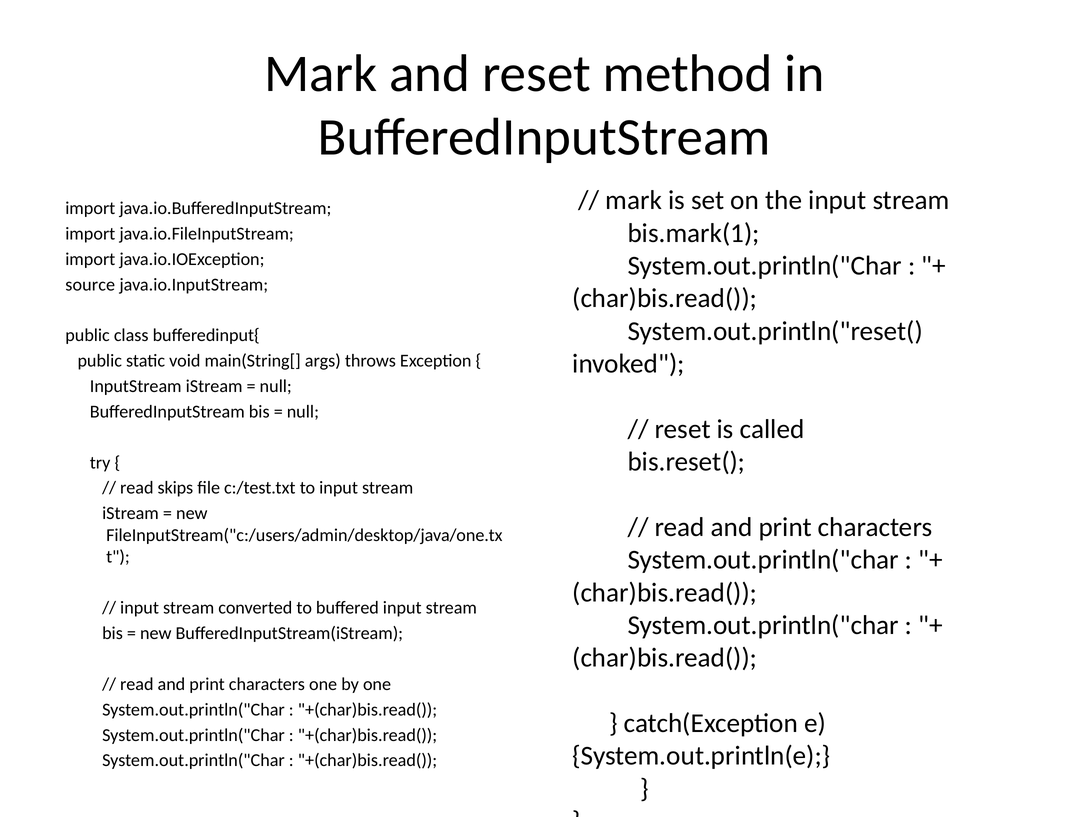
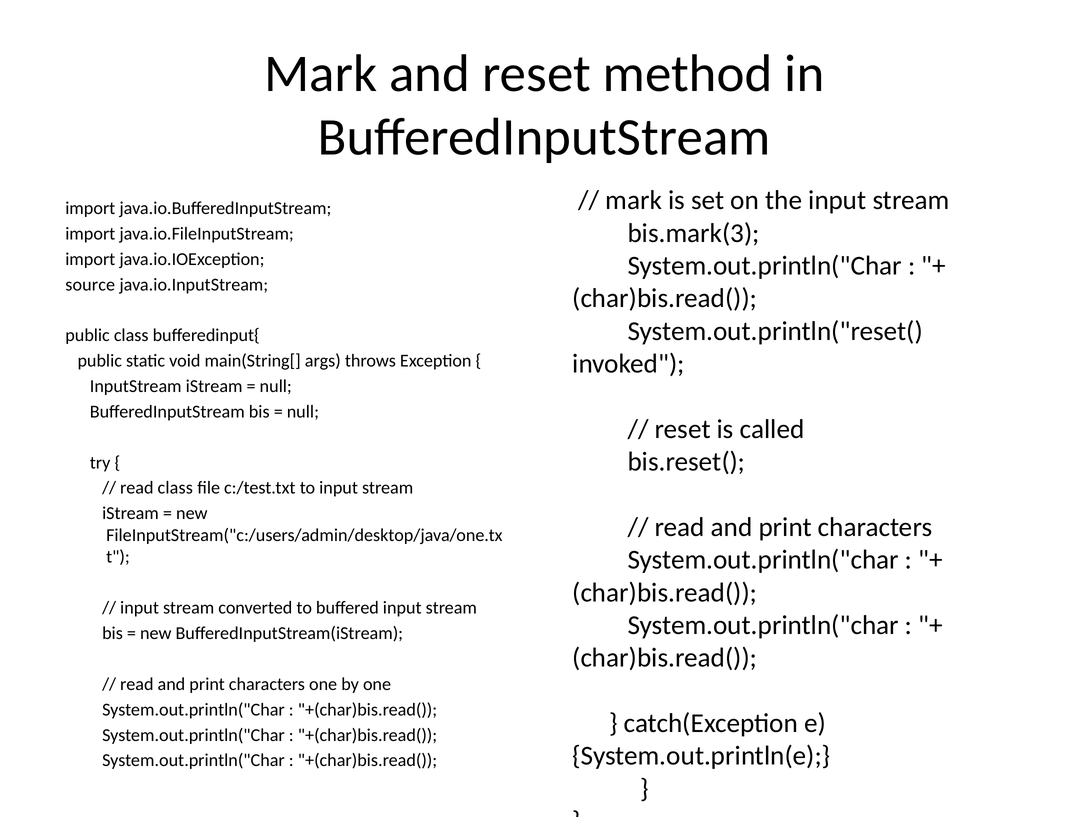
bis.mark(1: bis.mark(1 -> bis.mark(3
read skips: skips -> class
